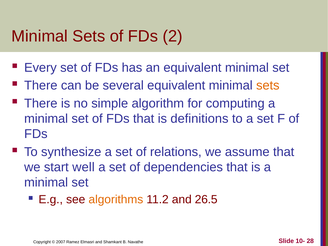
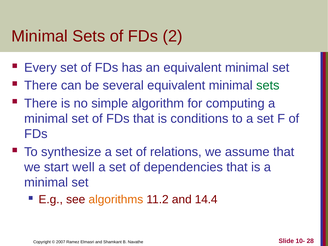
sets at (268, 85) colour: orange -> green
definitions: definitions -> conditions
26.5: 26.5 -> 14.4
